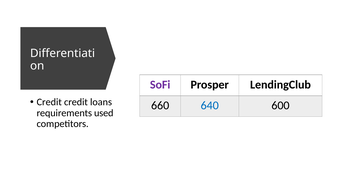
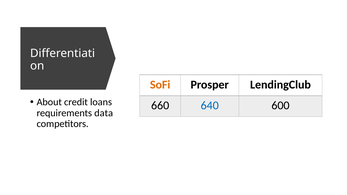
SoFi colour: purple -> orange
Credit at (49, 102): Credit -> About
used: used -> data
